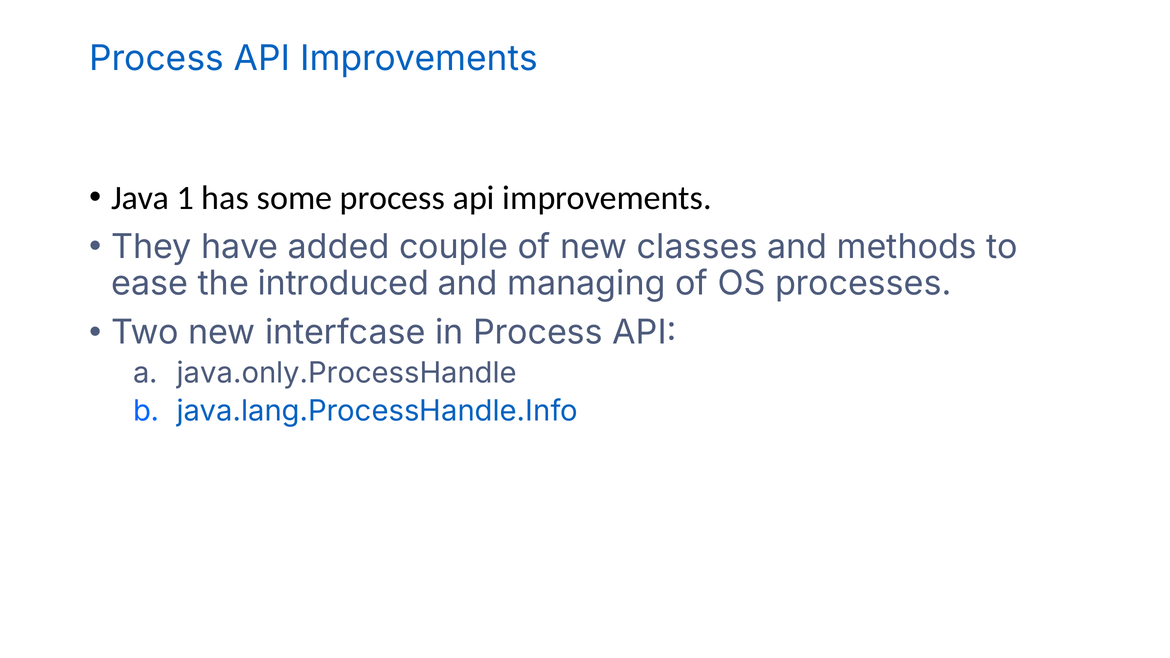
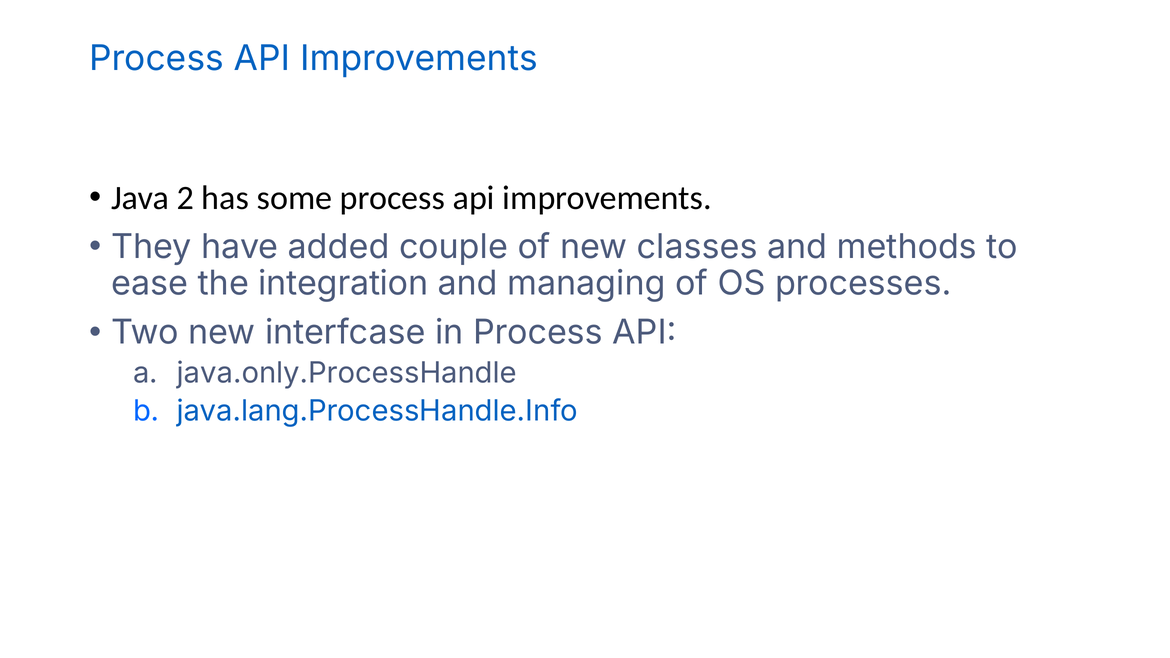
1: 1 -> 2
introduced: introduced -> integration
